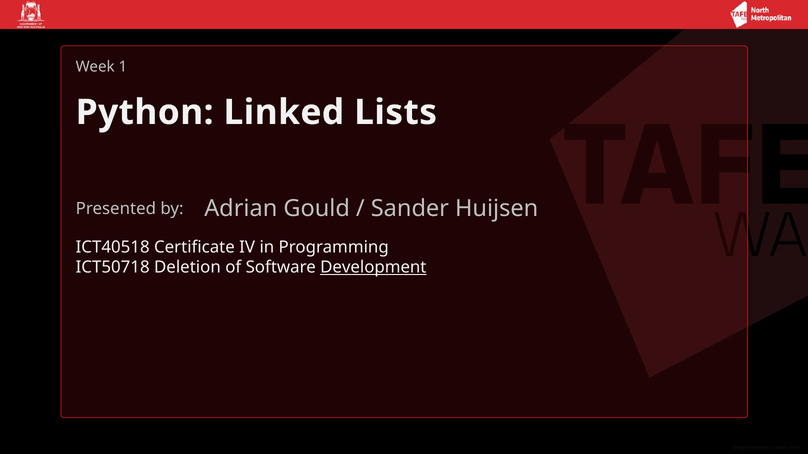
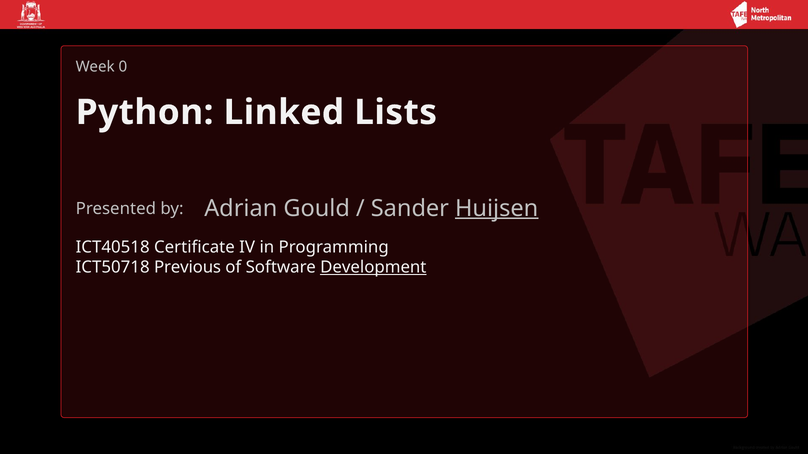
1: 1 -> 0
Huijsen underline: none -> present
Deletion: Deletion -> Previous
